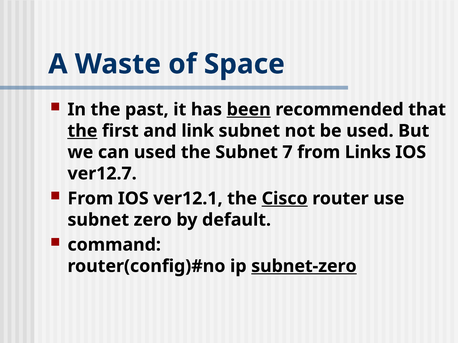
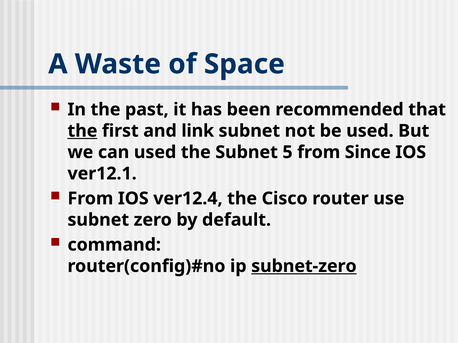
been underline: present -> none
7: 7 -> 5
Links: Links -> Since
ver12.7: ver12.7 -> ver12.1
ver12.1: ver12.1 -> ver12.4
Cisco underline: present -> none
